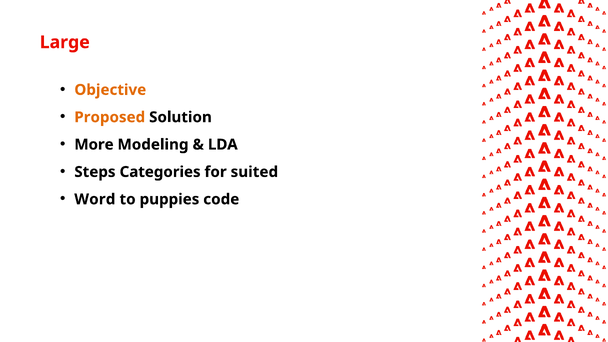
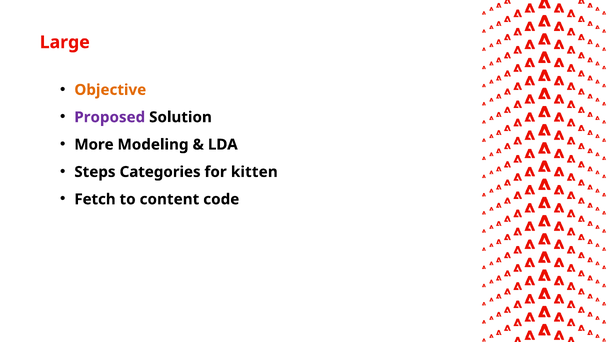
Proposed colour: orange -> purple
suited: suited -> kitten
Word: Word -> Fetch
puppies: puppies -> content
